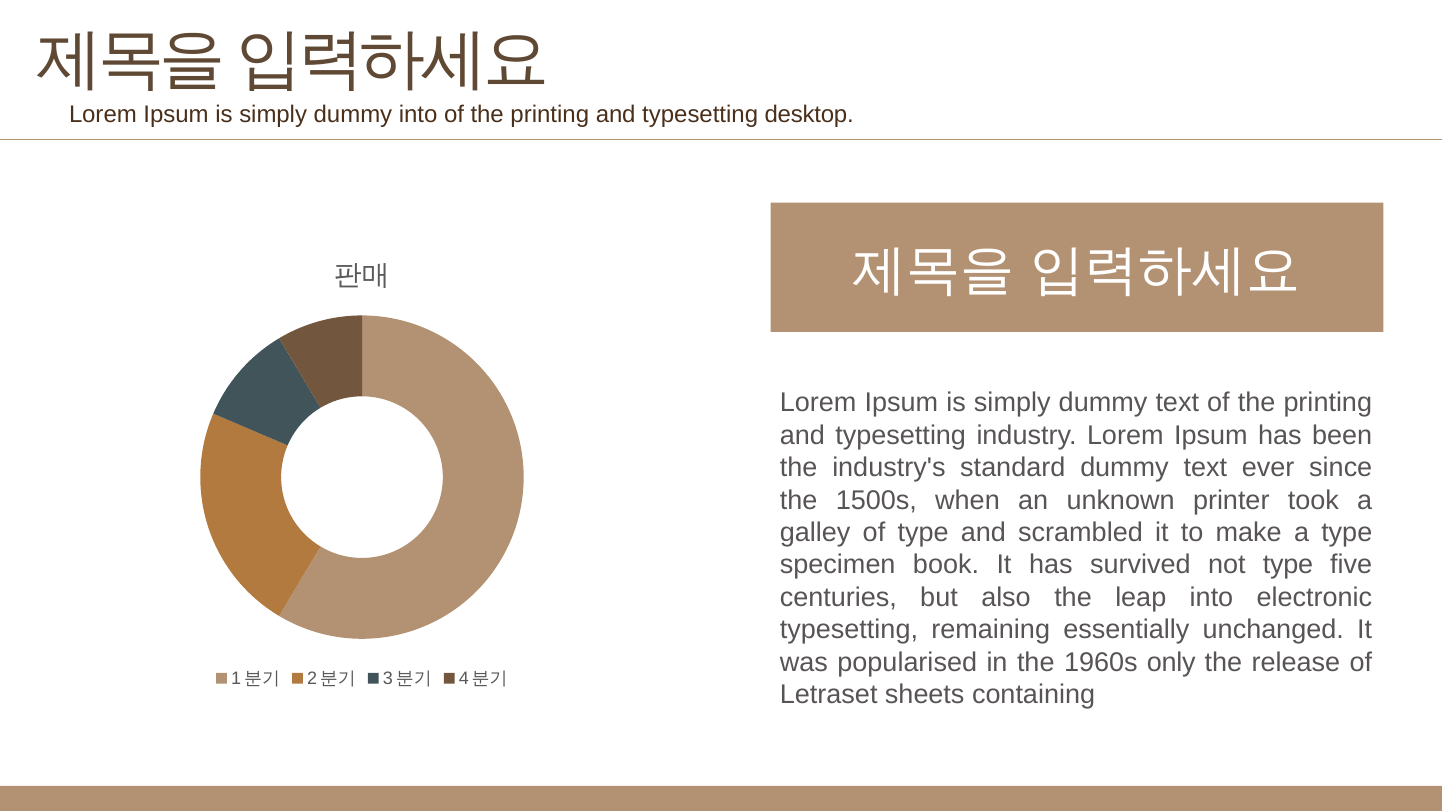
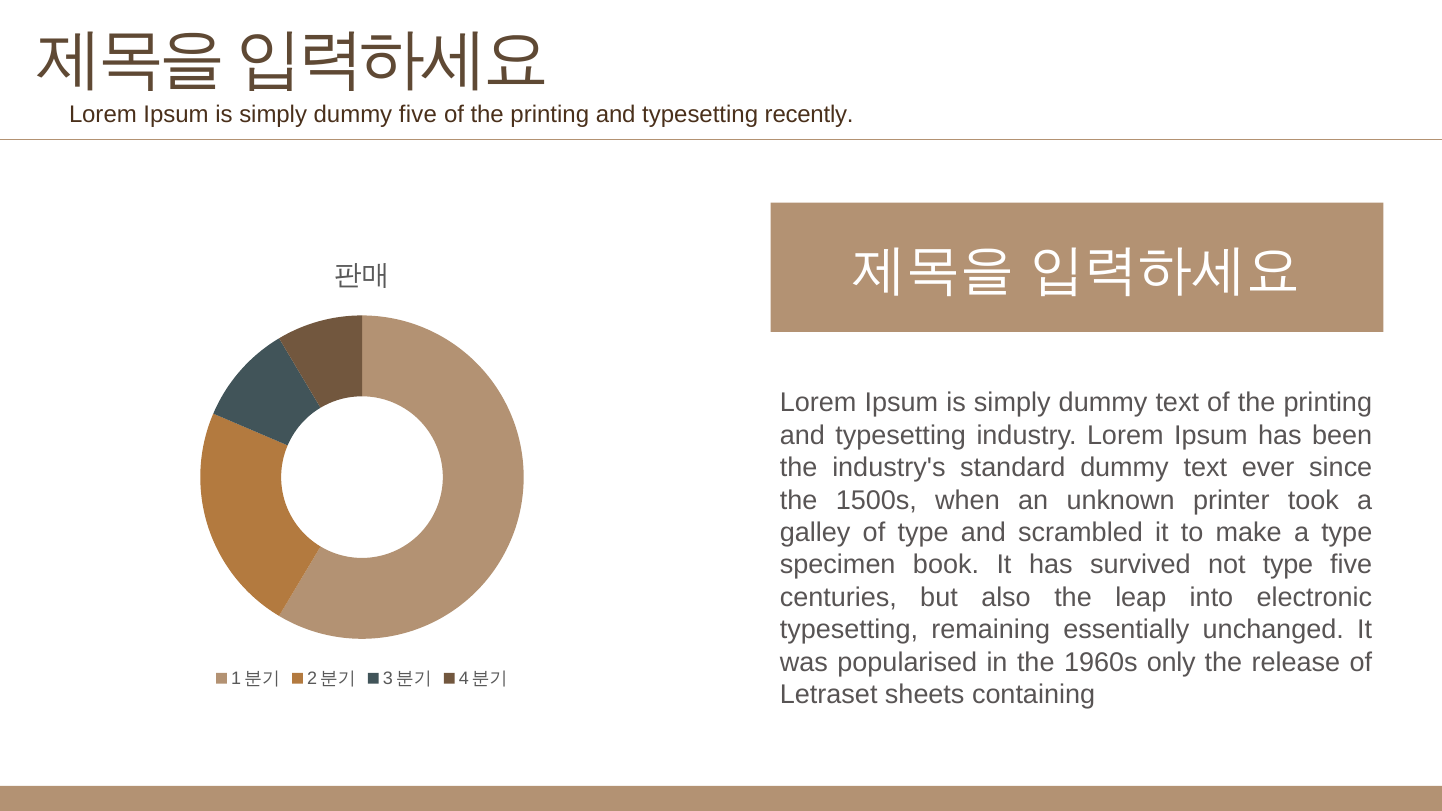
dummy into: into -> five
desktop: desktop -> recently
